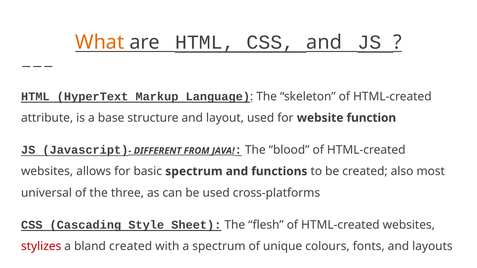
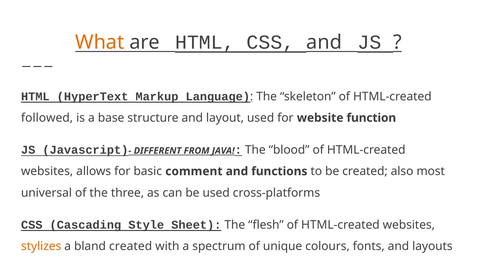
attribute: attribute -> followed
basic spectrum: spectrum -> comment
stylizes colour: red -> orange
